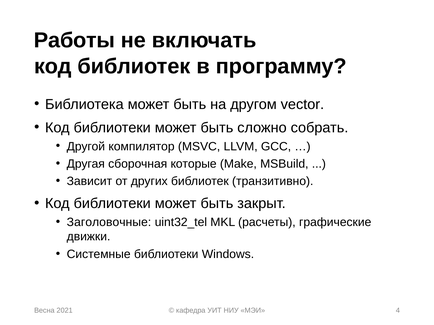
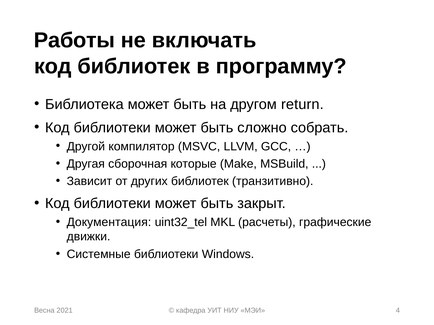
vector: vector -> return
Заголовочные: Заголовочные -> Документация
